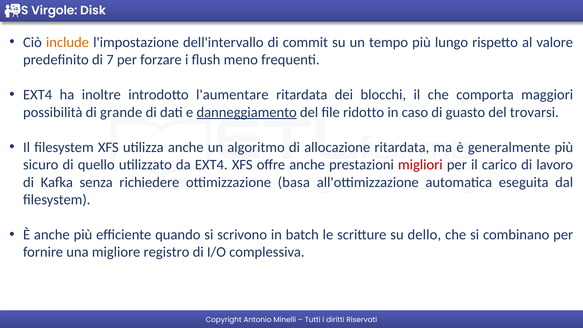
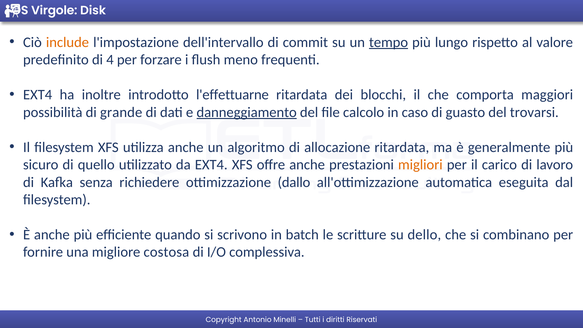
tempo underline: none -> present
7: 7 -> 4
l'aumentare: l'aumentare -> l'effettuarne
ridotto: ridotto -> calcolo
migliori colour: red -> orange
basa: basa -> dallo
registro: registro -> costosa
